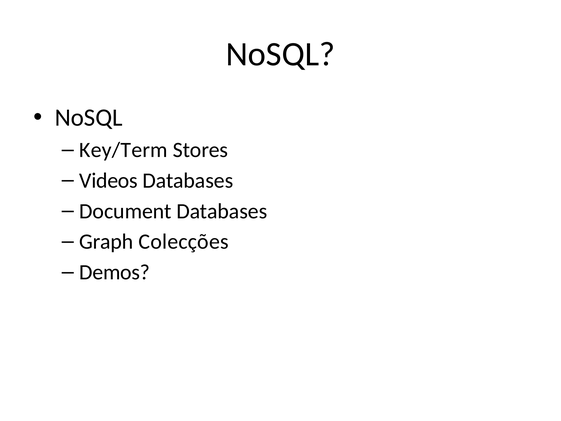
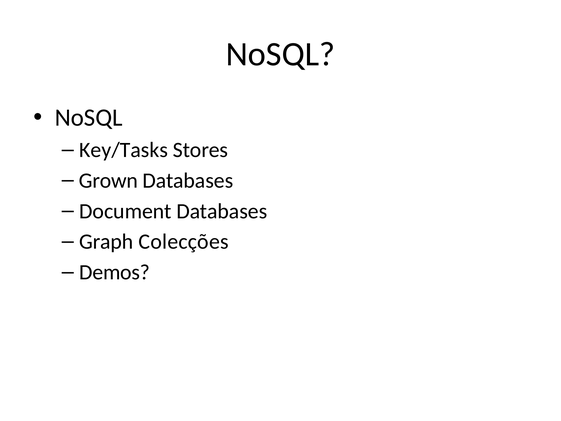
Key/Term: Key/Term -> Key/Tasks
Videos: Videos -> Grown
